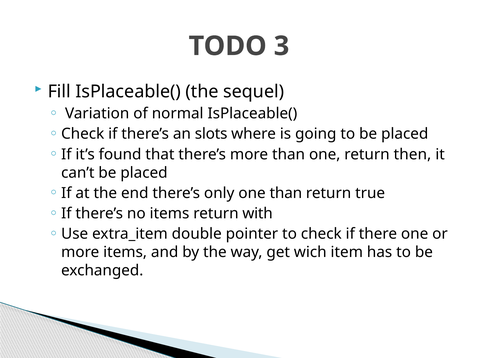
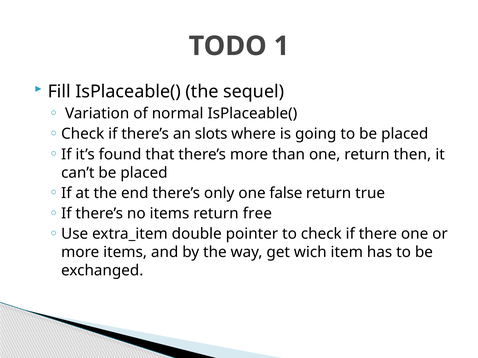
3: 3 -> 1
one than: than -> false
with: with -> free
